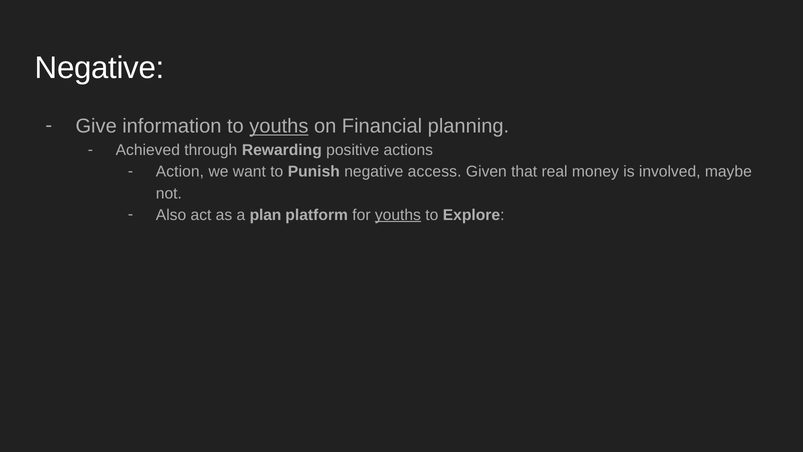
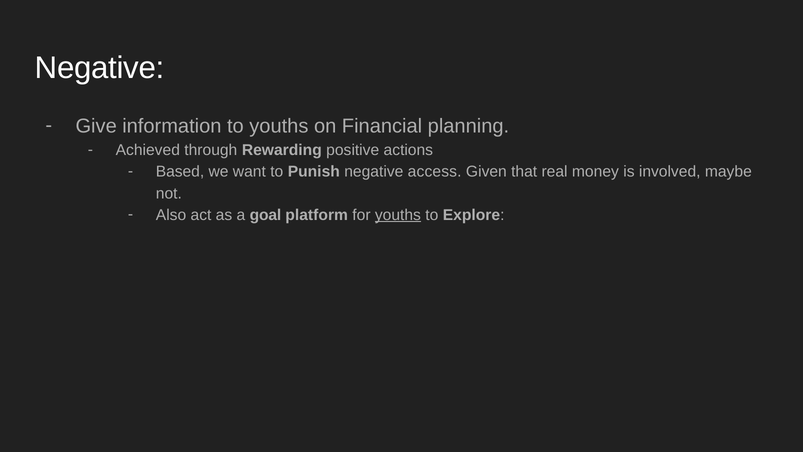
youths at (279, 126) underline: present -> none
Action: Action -> Based
plan: plan -> goal
